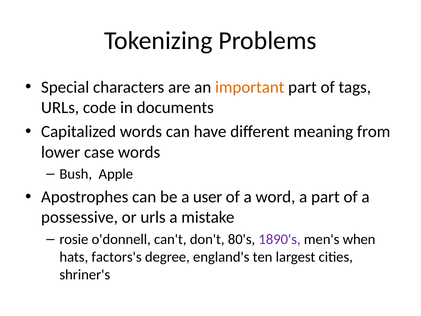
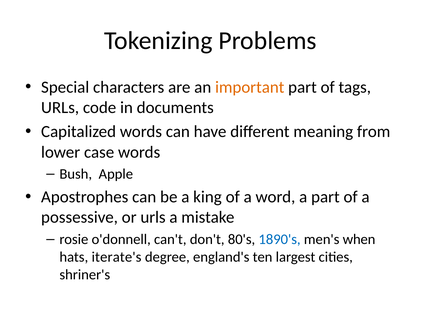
user: user -> king
1890's colour: purple -> blue
factors's: factors's -> iterate's
